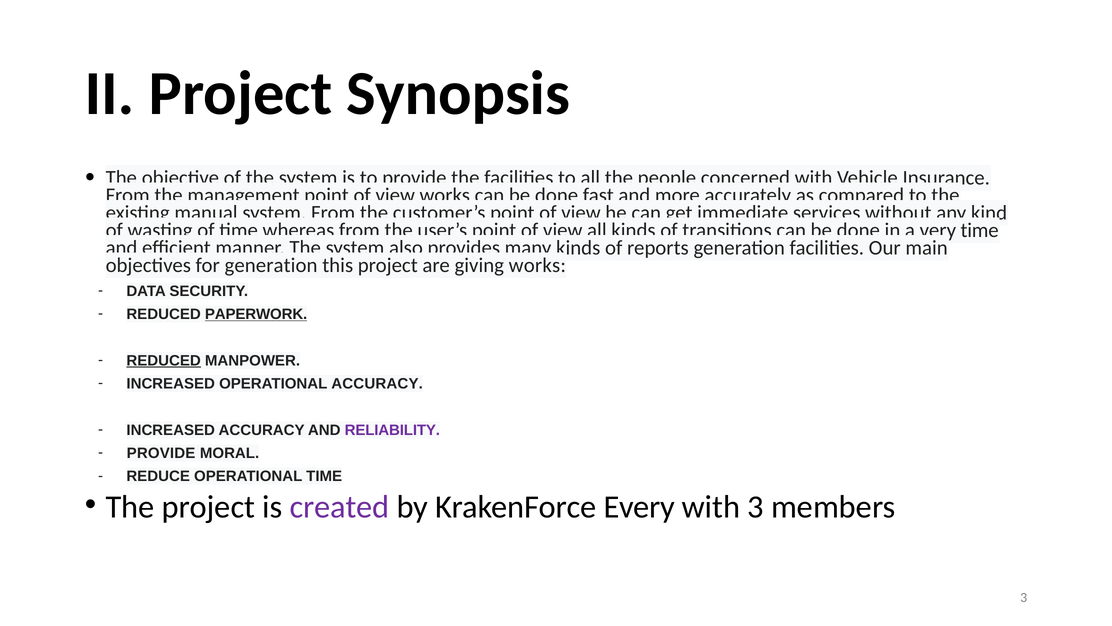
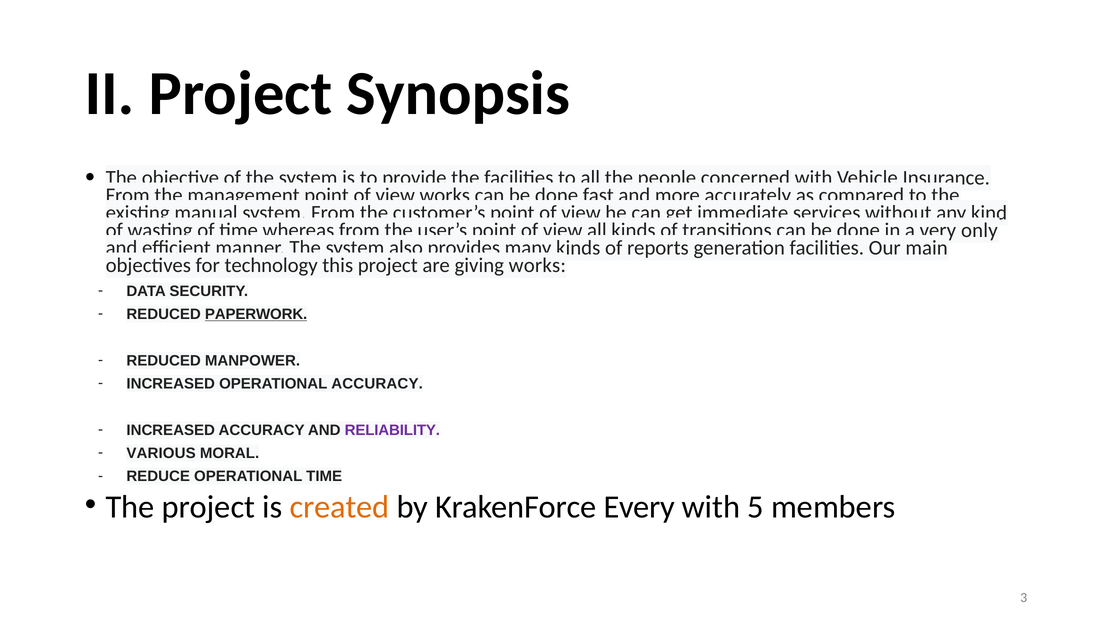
time at (980, 230): time -> only
for generation: generation -> technology
REDUCED at (164, 360) underline: present -> none
PROVIDE at (161, 453): PROVIDE -> VARIOUS
created colour: purple -> orange
with 3: 3 -> 5
